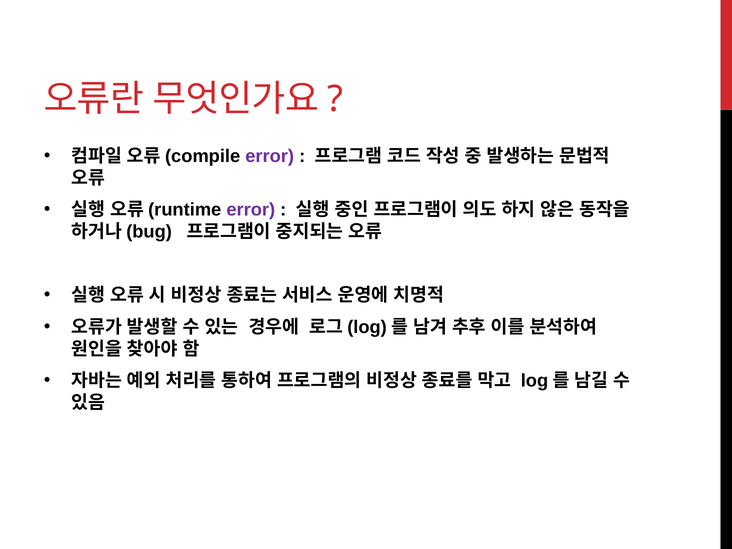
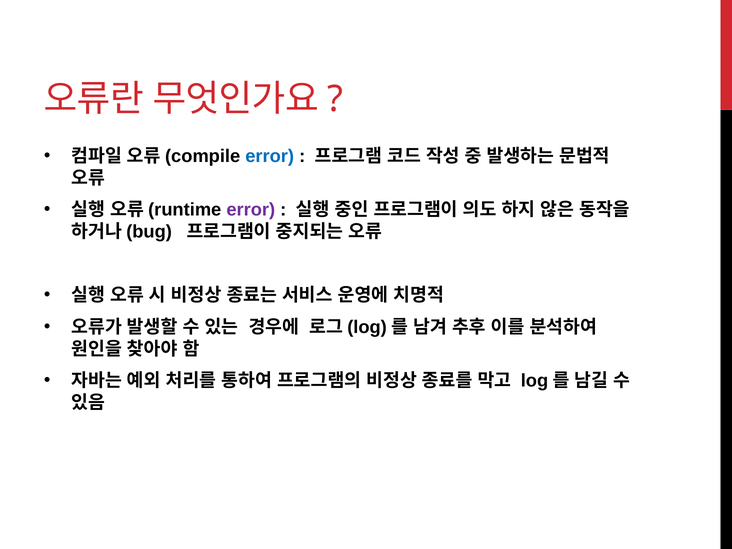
error at (270, 156) colour: purple -> blue
